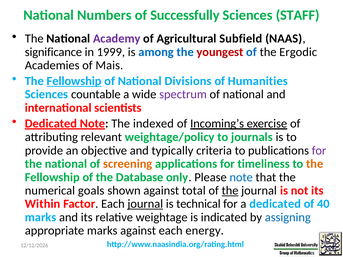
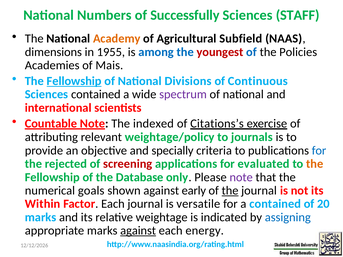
Academy colour: purple -> orange
significance: significance -> dimensions
1999: 1999 -> 1955
Ergodic: Ergodic -> Policies
Humanities: Humanities -> Continuous
Sciences countable: countable -> contained
Dedicated at (51, 124): Dedicated -> Countable
Incoming’s: Incoming’s -> Citations’s
typically: typically -> specially
for at (319, 151) colour: purple -> blue
national at (66, 164): national -> rejected
screening colour: orange -> red
timeliness: timeliness -> evaluated
note at (241, 177) colour: blue -> purple
total: total -> early
journal at (145, 204) underline: present -> none
technical: technical -> versatile
a dedicated: dedicated -> contained
40: 40 -> 20
against at (138, 231) underline: none -> present
